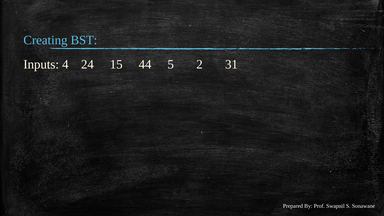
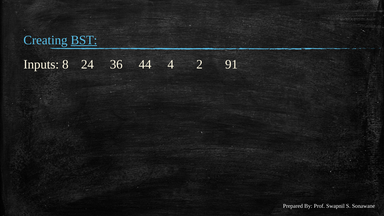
BST underline: none -> present
4: 4 -> 8
15: 15 -> 36
5: 5 -> 4
31: 31 -> 91
